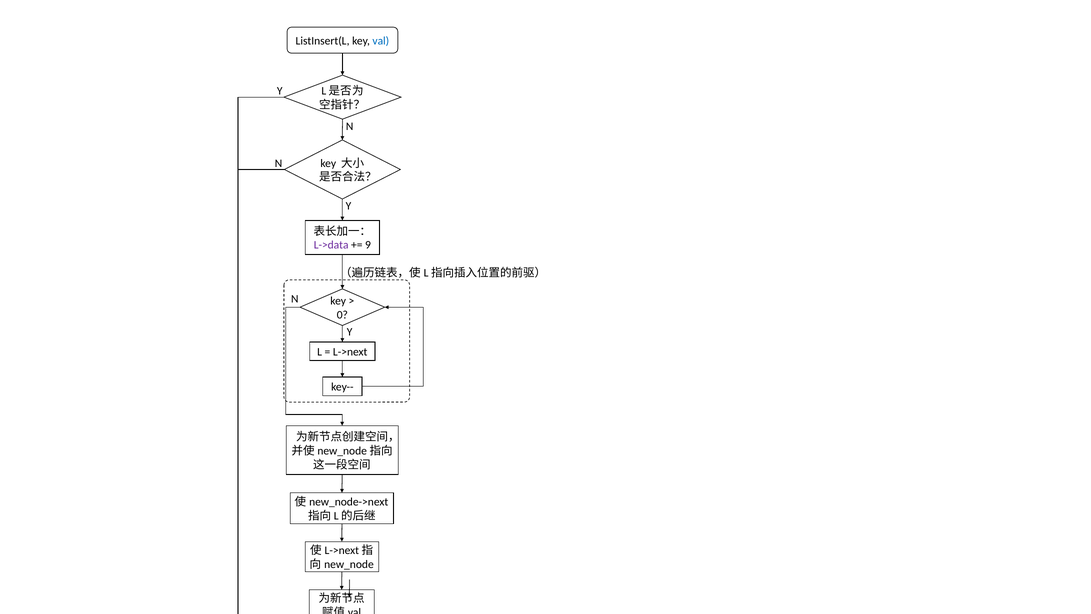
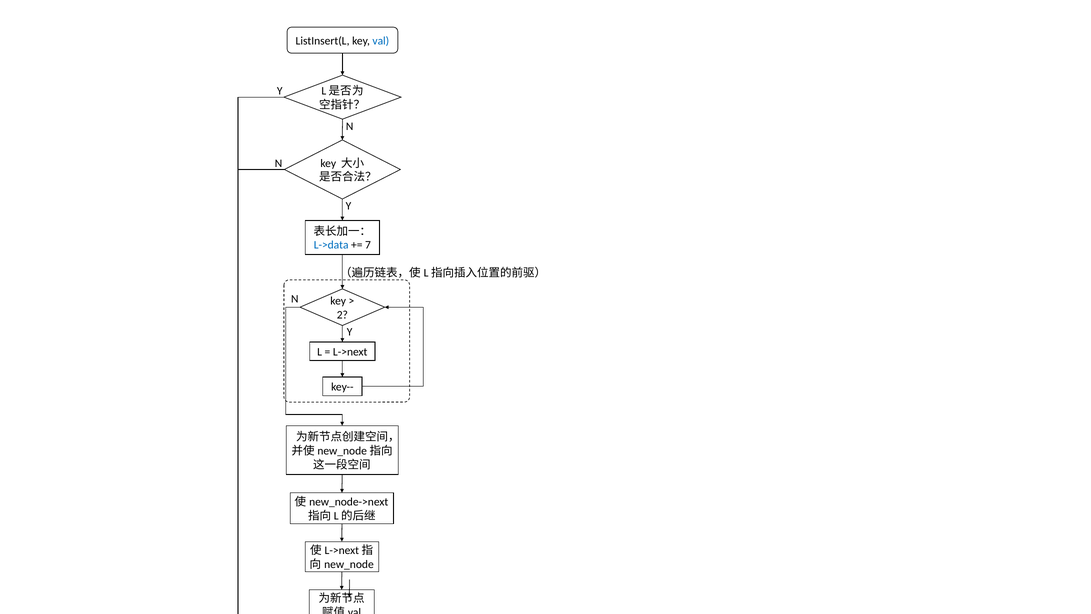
L->data colour: purple -> blue
9: 9 -> 7
0: 0 -> 2
